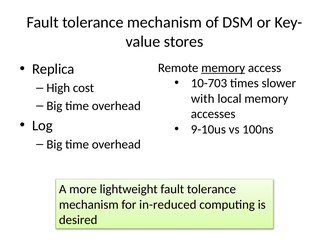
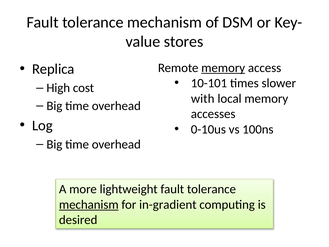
10-703: 10-703 -> 10-101
9-10us: 9-10us -> 0-10us
mechanism at (89, 204) underline: none -> present
in-reduced: in-reduced -> in-gradient
